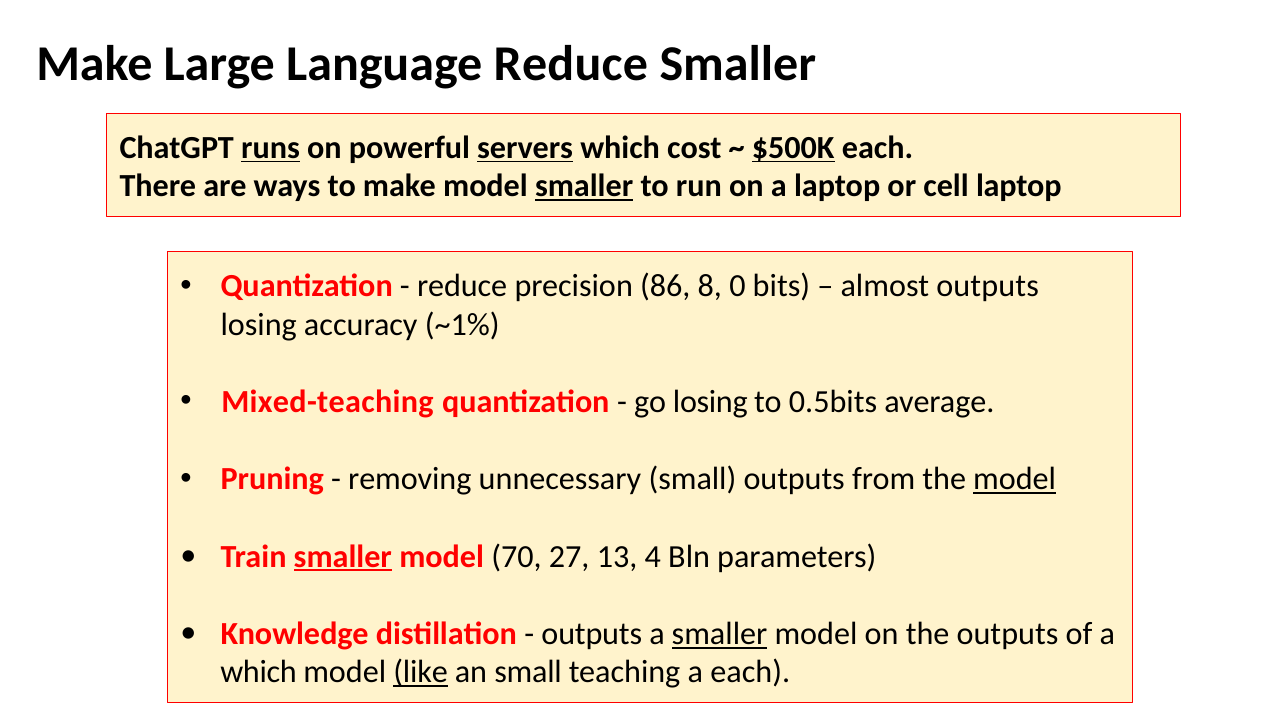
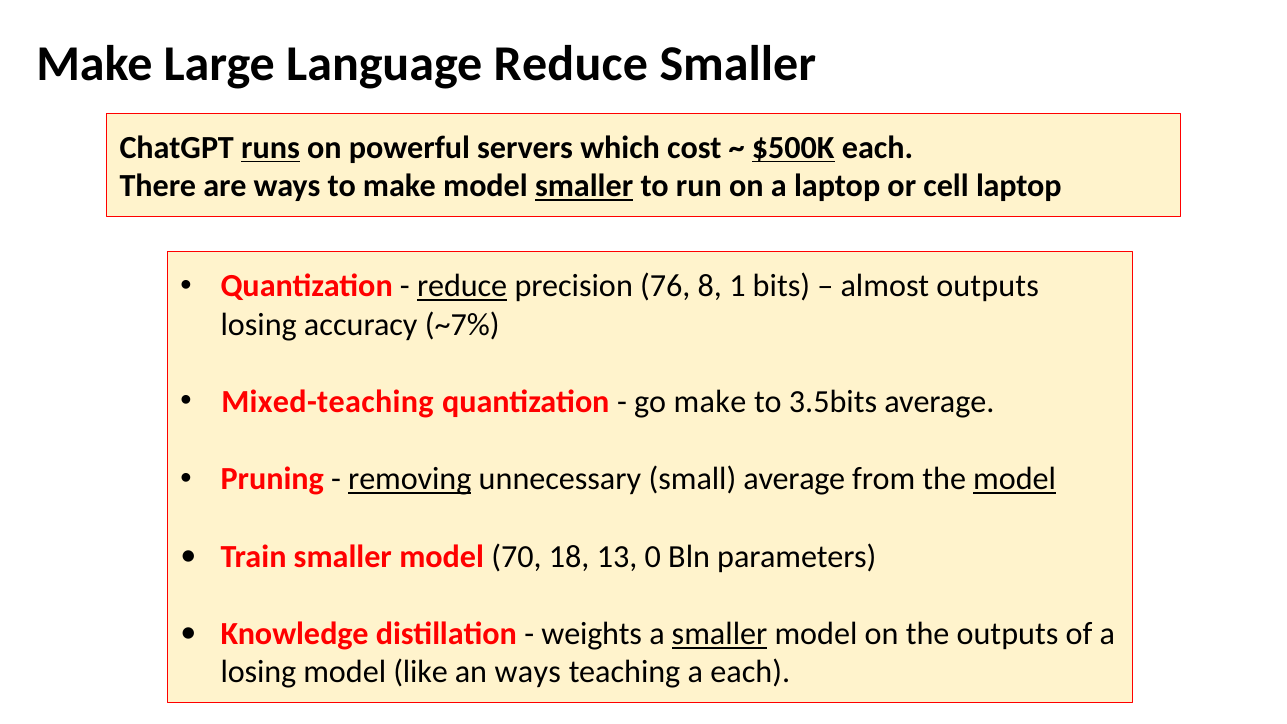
servers underline: present -> none
reduce at (462, 286) underline: none -> present
86: 86 -> 76
0: 0 -> 1
~1%: ~1% -> ~7%
go losing: losing -> make
0.5bits: 0.5bits -> 3.5bits
removing underline: none -> present
small outputs: outputs -> average
smaller at (343, 556) underline: present -> none
27: 27 -> 18
4: 4 -> 0
outputs at (592, 634): outputs -> weights
which at (258, 672): which -> losing
like underline: present -> none
an small: small -> ways
